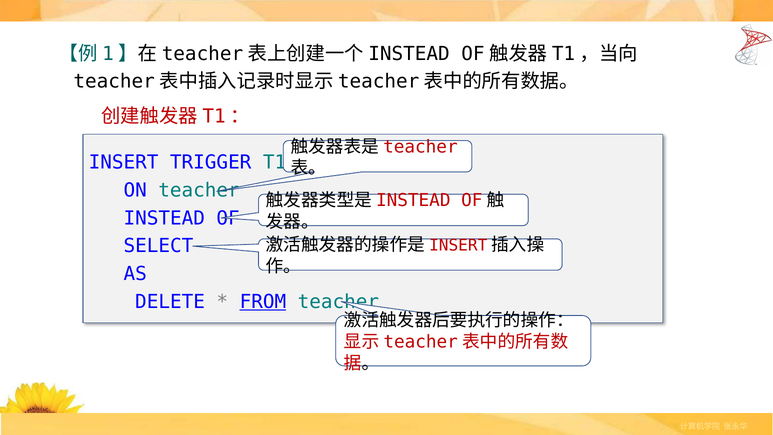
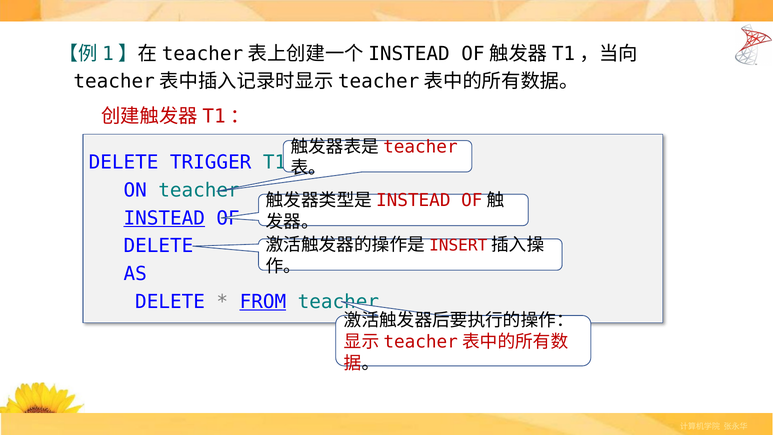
INSERT at (124, 162): INSERT -> DELETE
INSTEAD underline: none -> present
SELECT at (158, 246): SELECT -> DELETE
